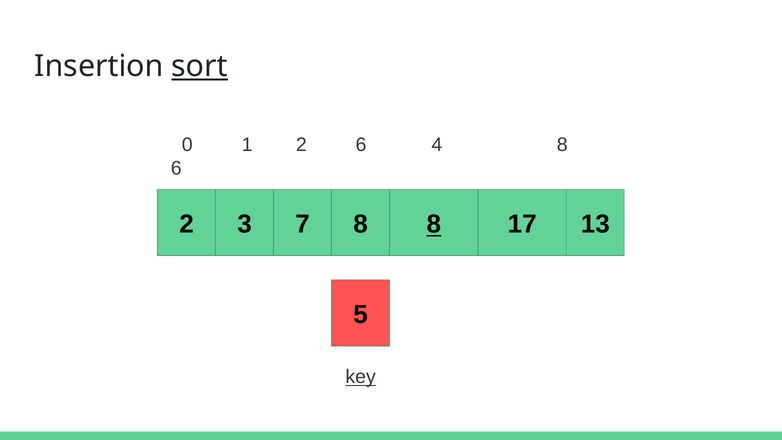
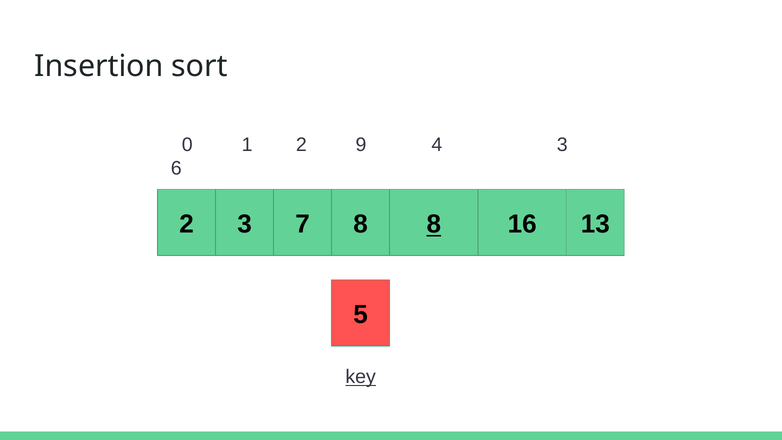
sort underline: present -> none
2 6: 6 -> 9
4 8: 8 -> 3
17: 17 -> 16
